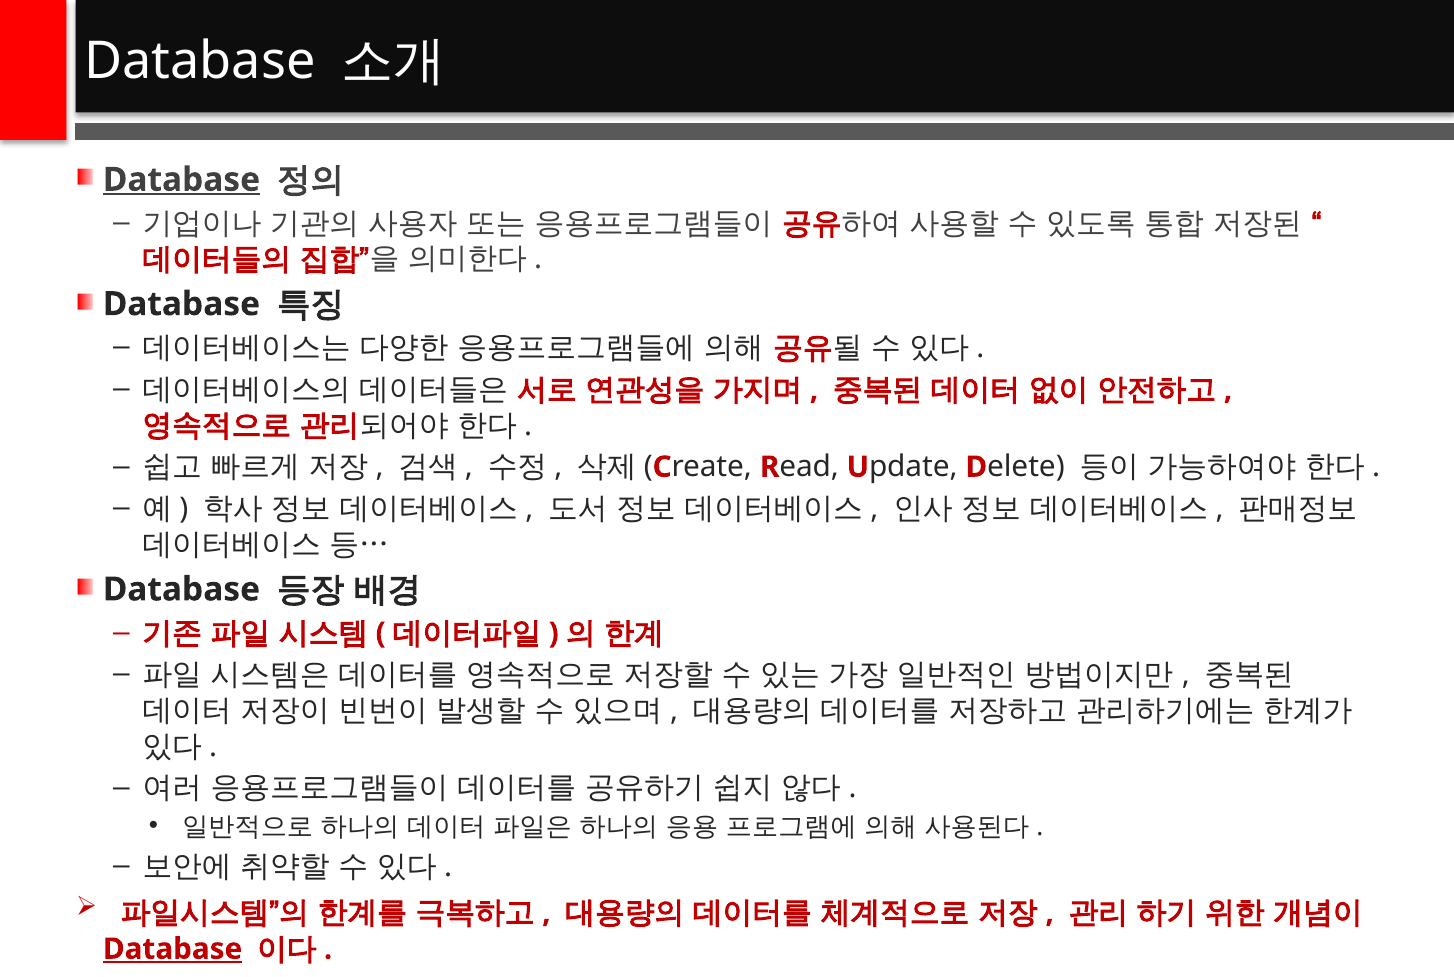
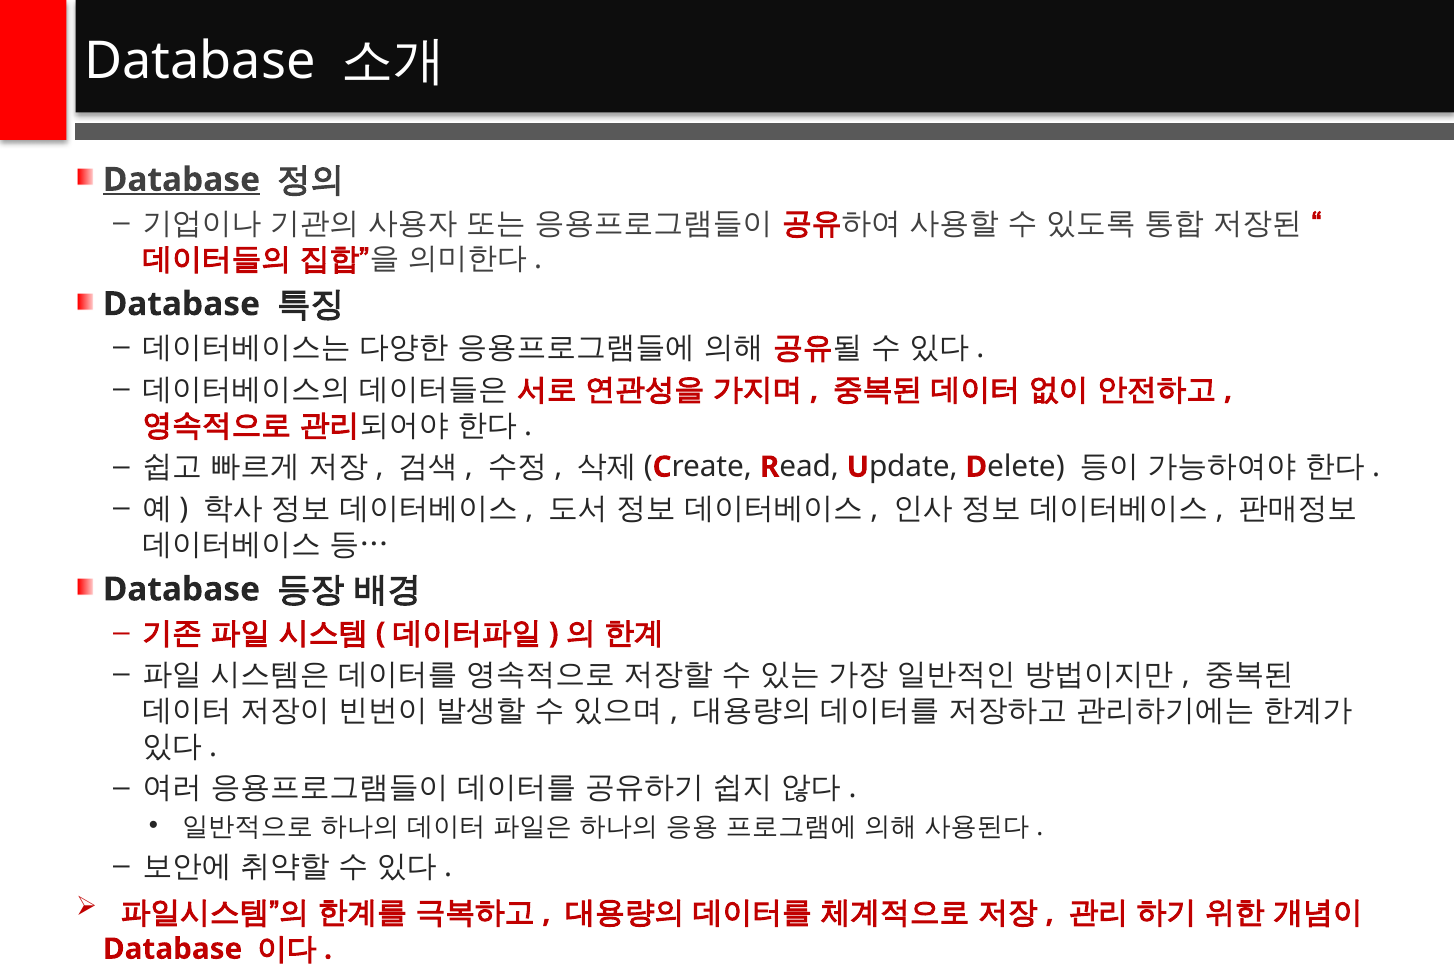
Database at (173, 950) underline: present -> none
